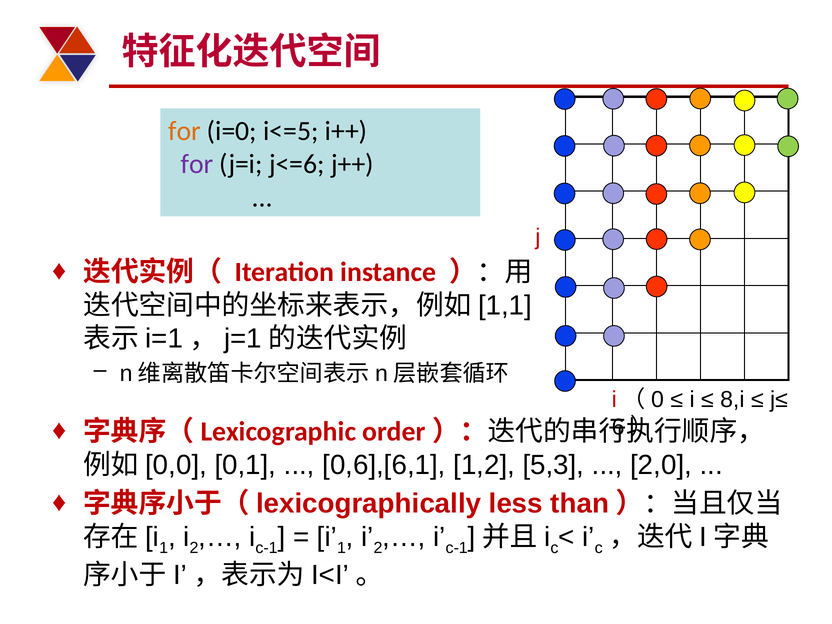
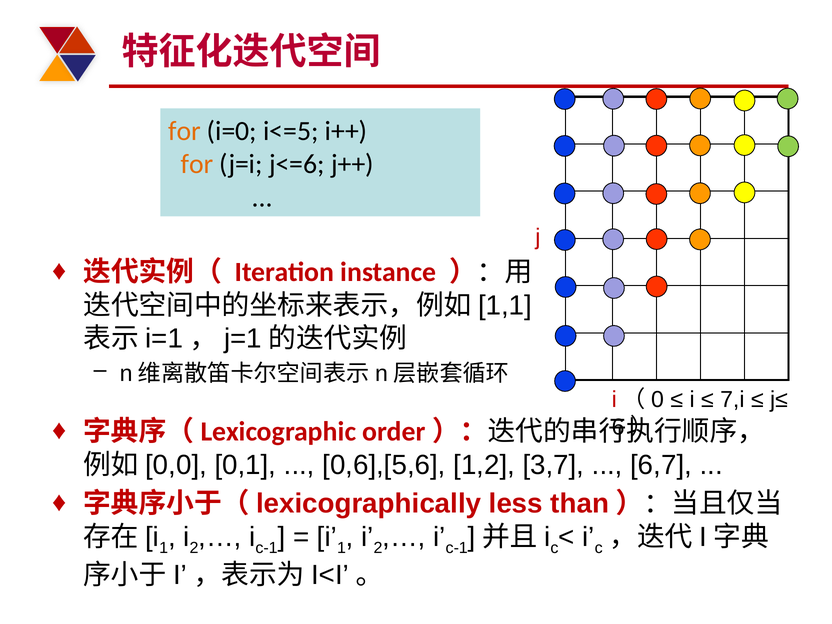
for at (197, 164) colour: purple -> orange
8,i: 8,i -> 7,i
0,6],[6,1: 0,6],[6,1 -> 0,6],[5,6
5,3: 5,3 -> 3,7
2,0: 2,0 -> 6,7
